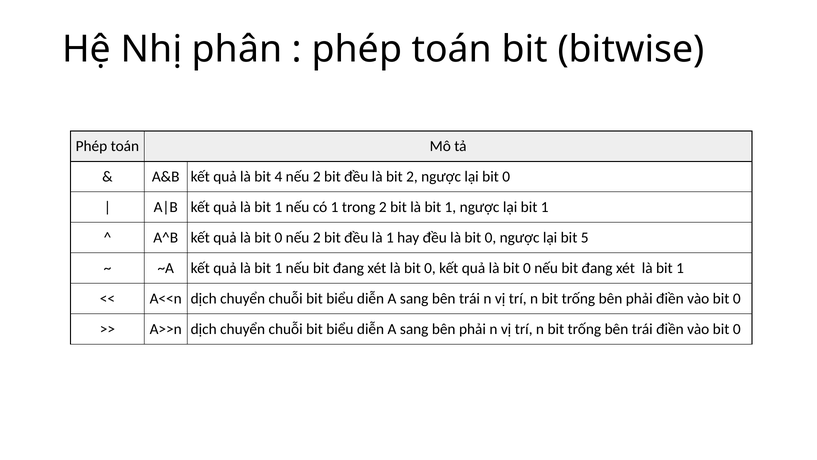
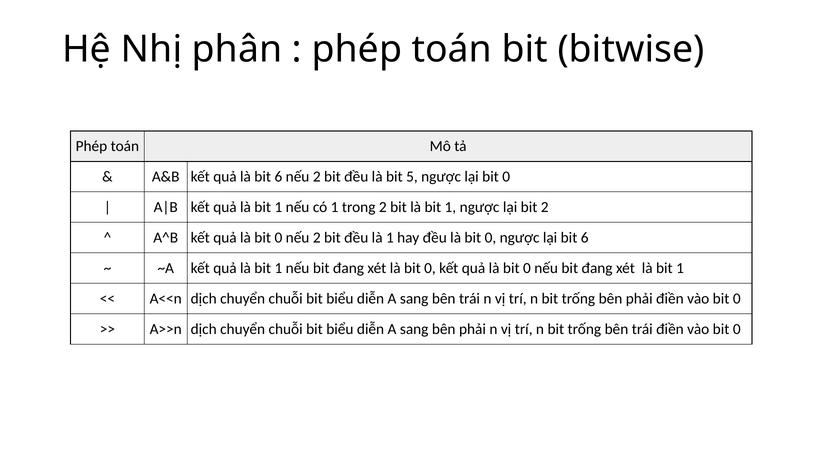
là bit 4: 4 -> 6
bit 2: 2 -> 5
lại bit 1: 1 -> 2
lại bit 5: 5 -> 6
